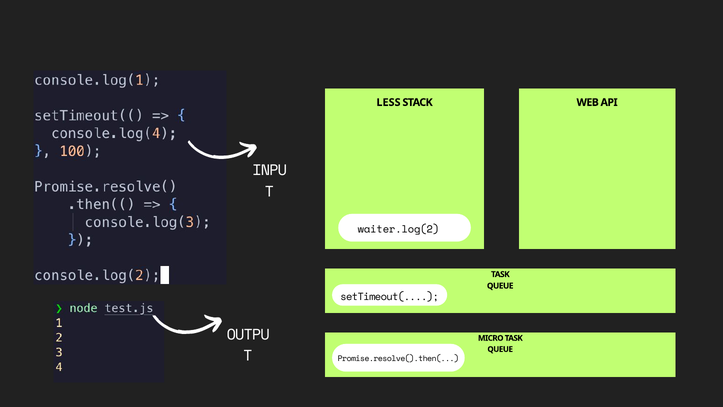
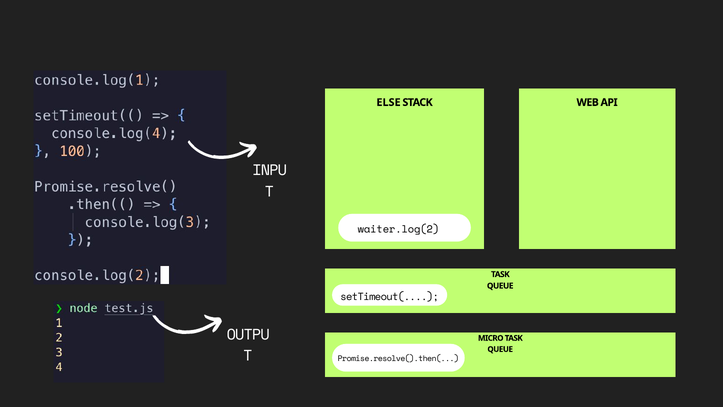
LESS: LESS -> ELSE
